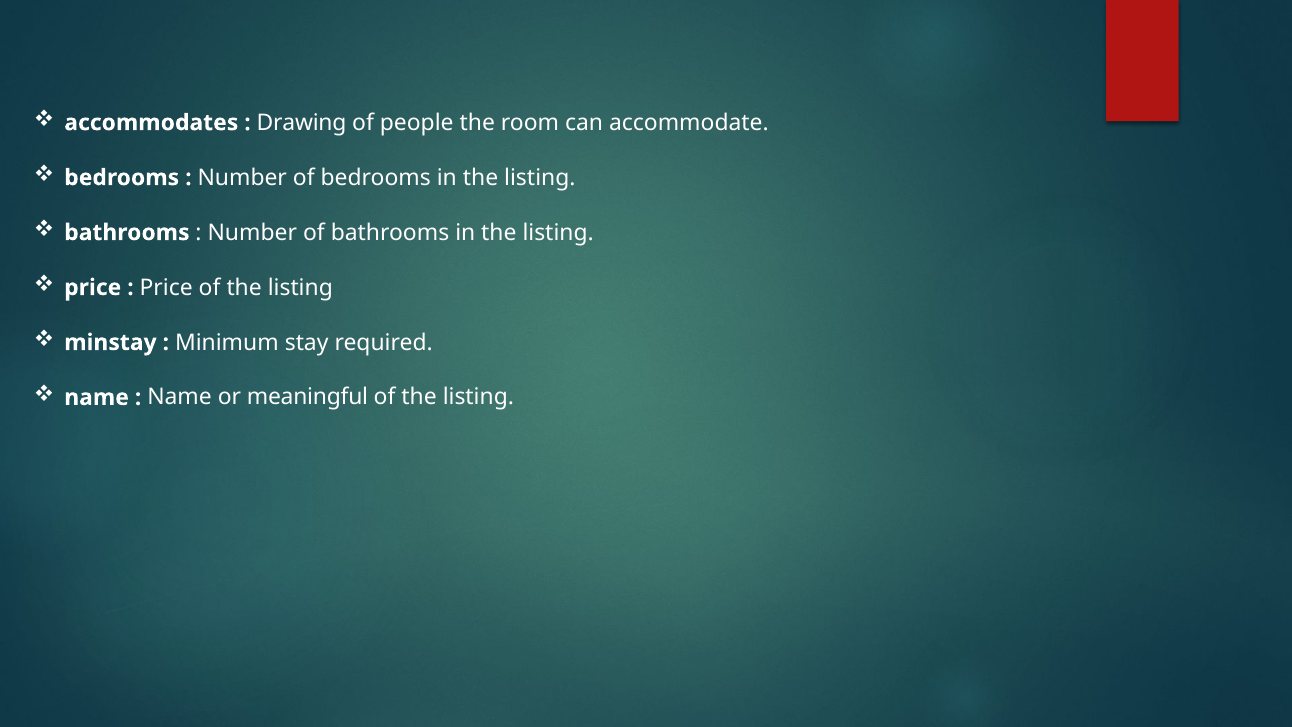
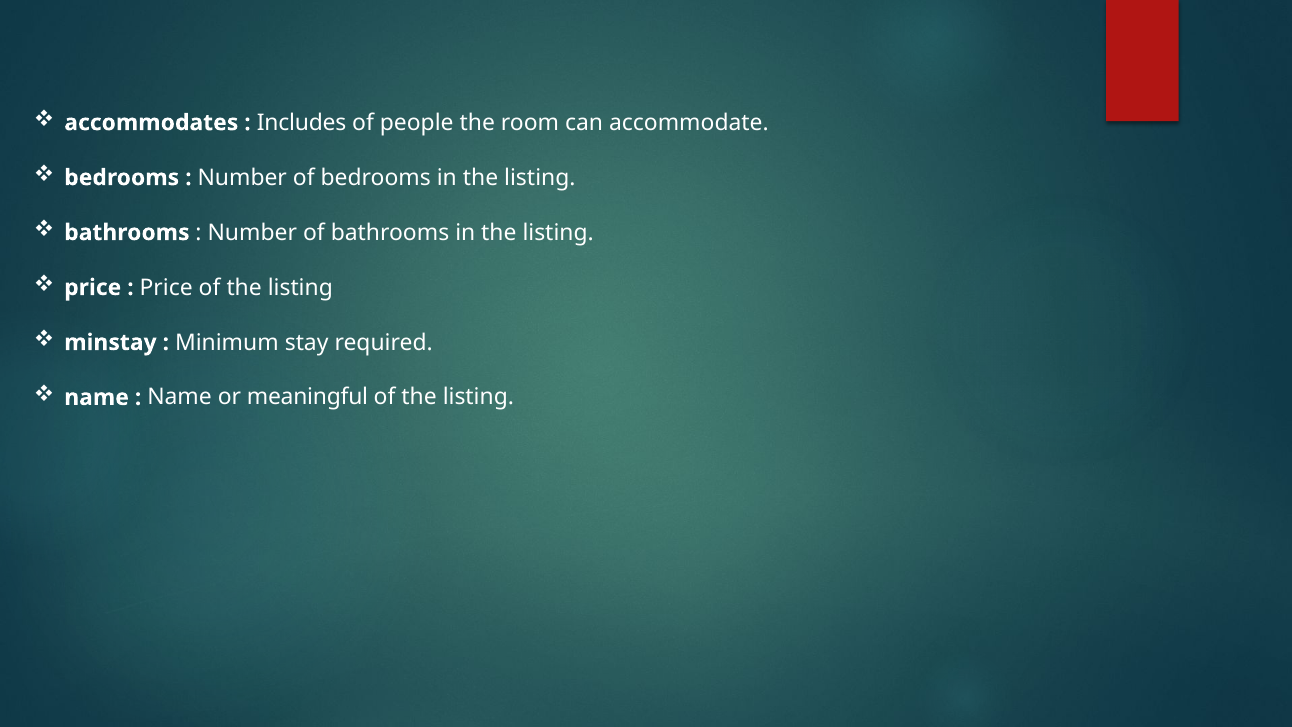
Drawing: Drawing -> Includes
